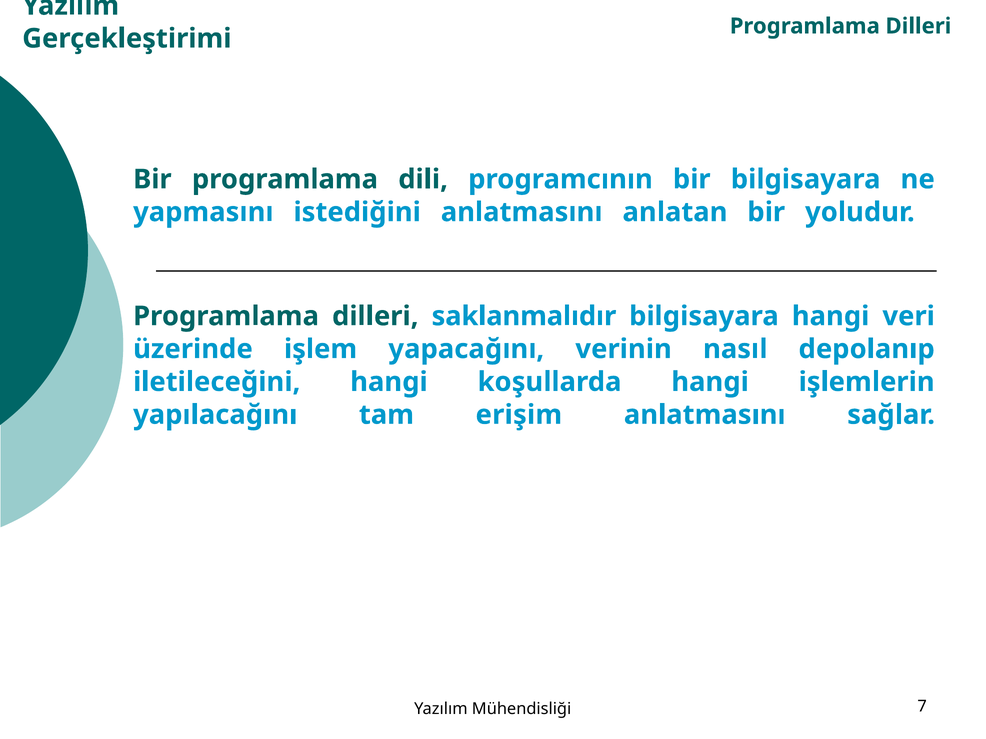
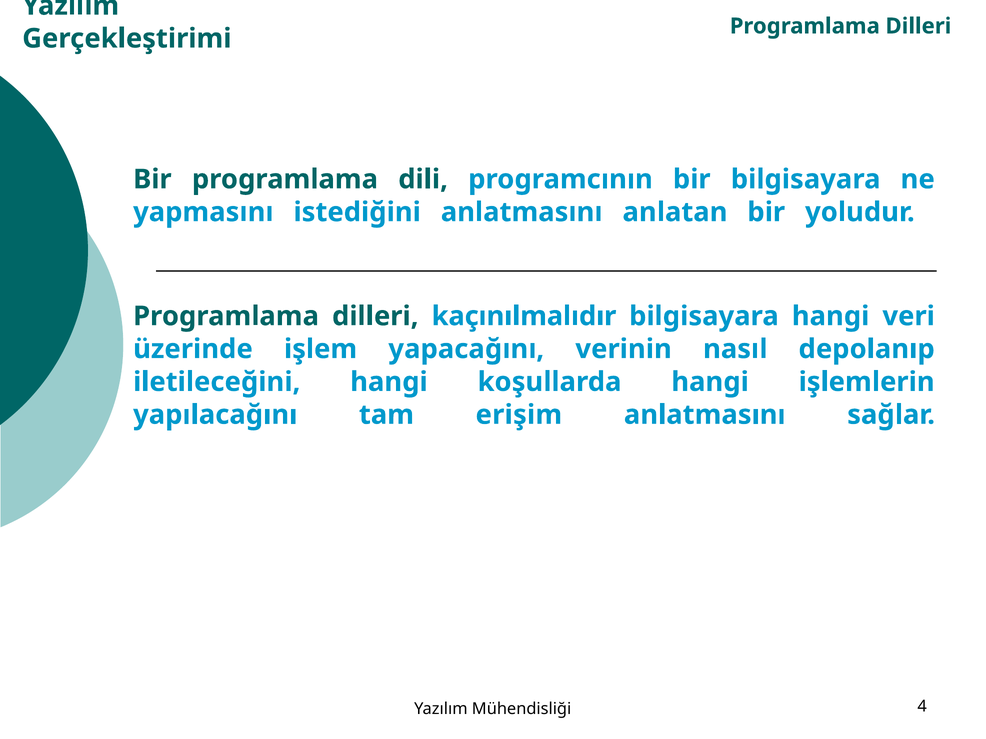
saklanmalıdır: saklanmalıdır -> kaçınılmalıdır
7: 7 -> 4
